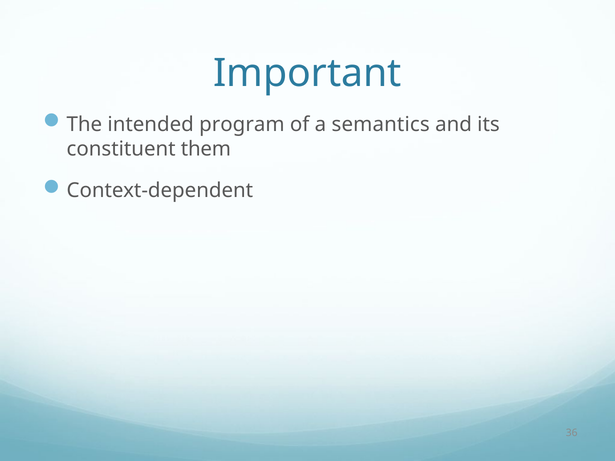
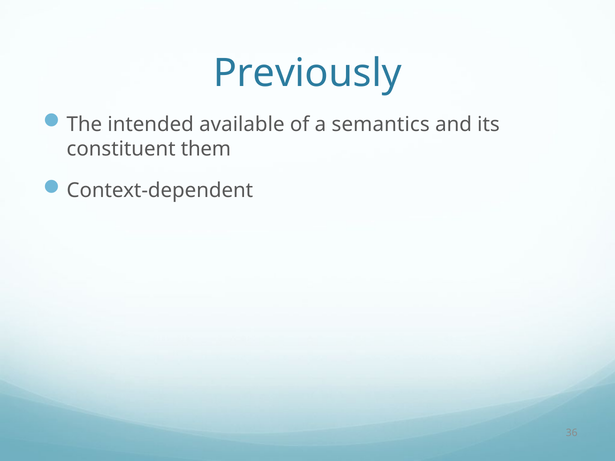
Important: Important -> Previously
program: program -> available
